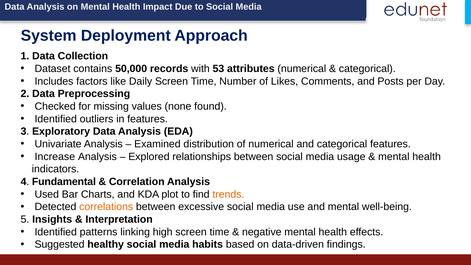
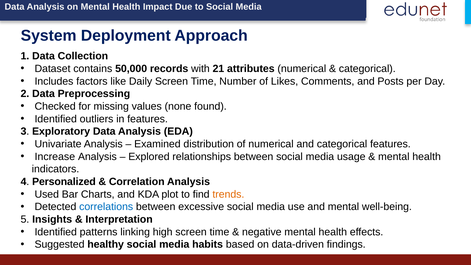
53: 53 -> 21
Fundamental: Fundamental -> Personalized
correlations colour: orange -> blue
